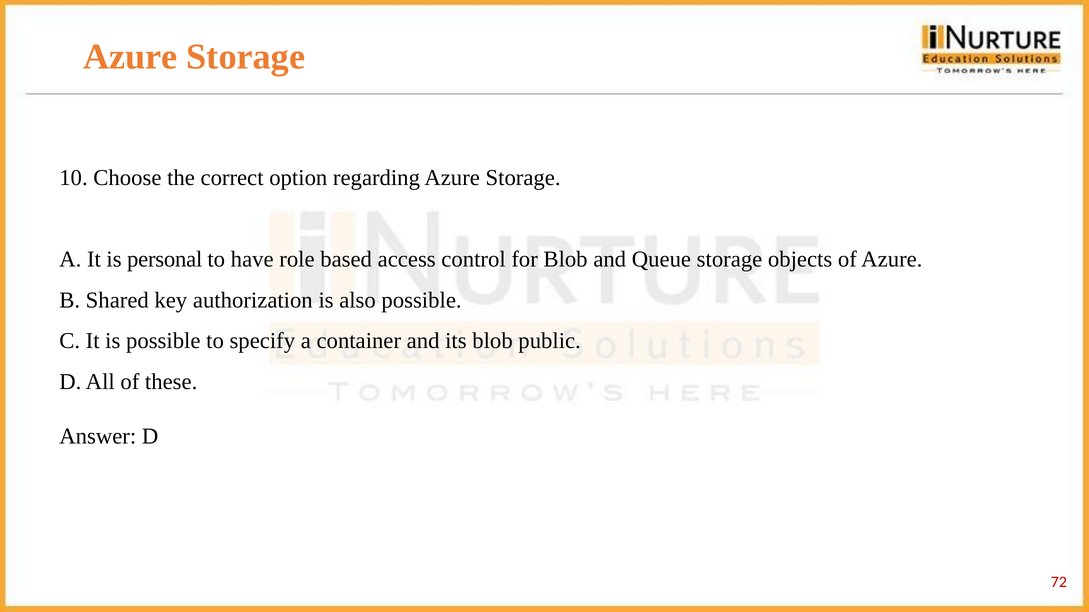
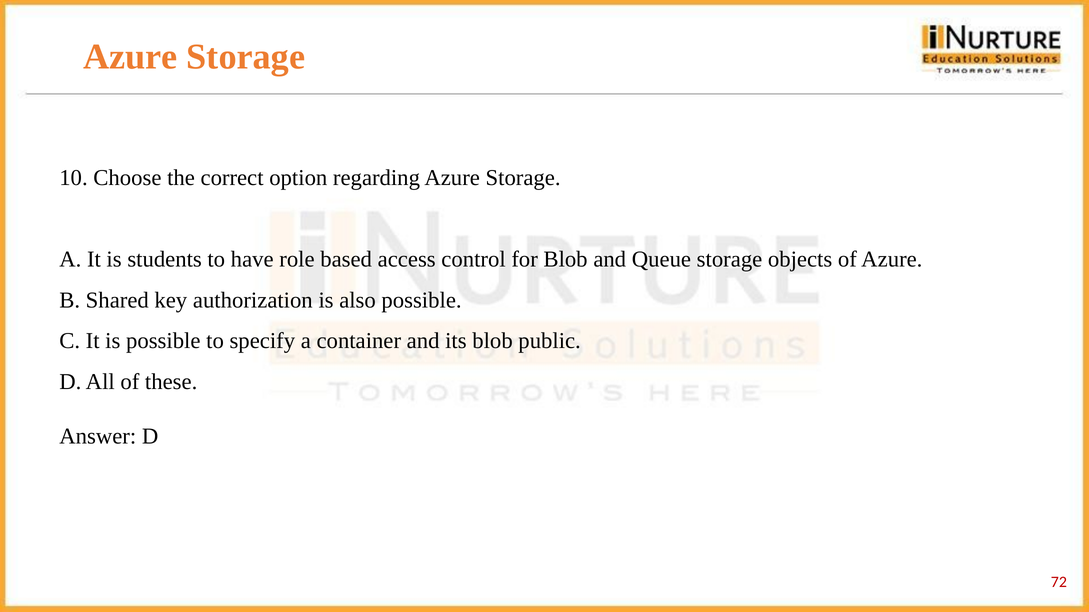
personal: personal -> students
